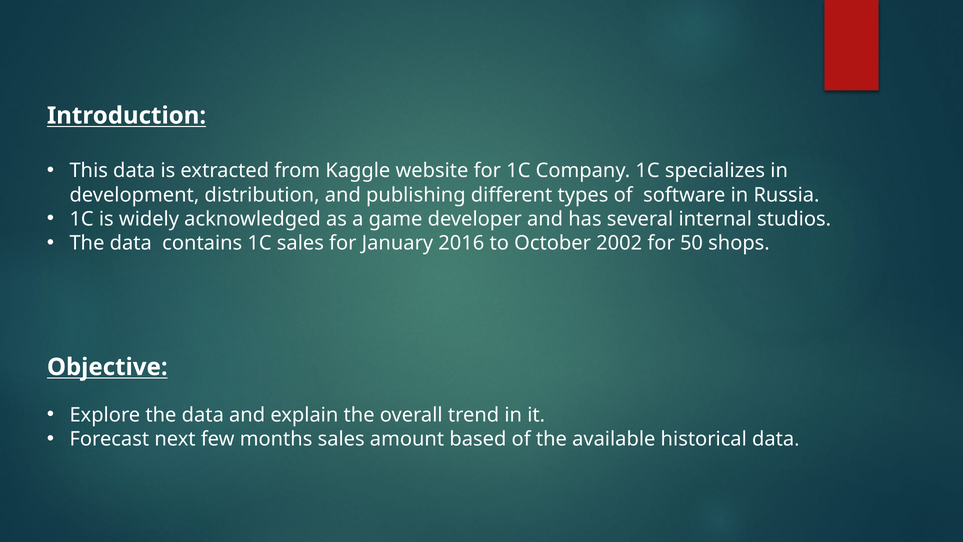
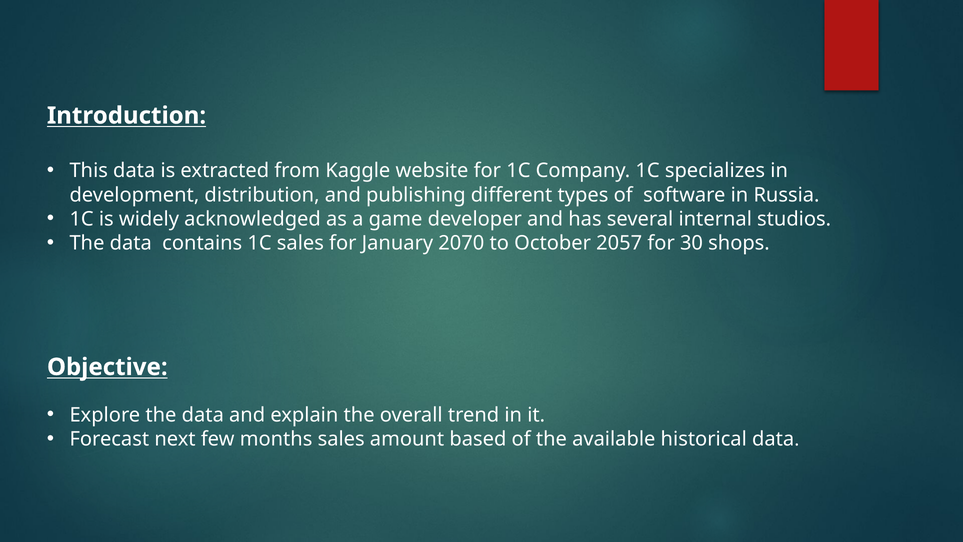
2016: 2016 -> 2070
2002: 2002 -> 2057
50: 50 -> 30
